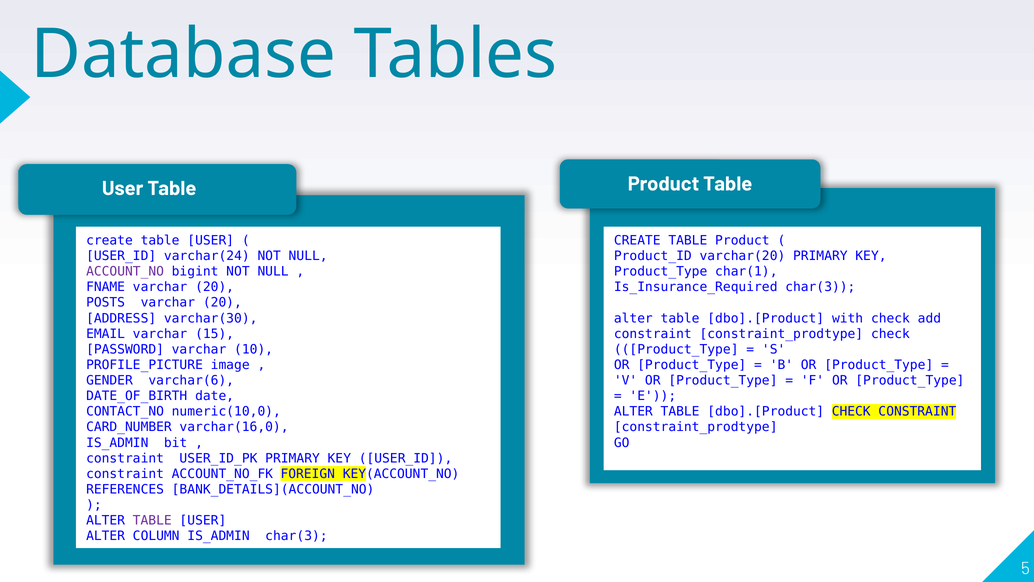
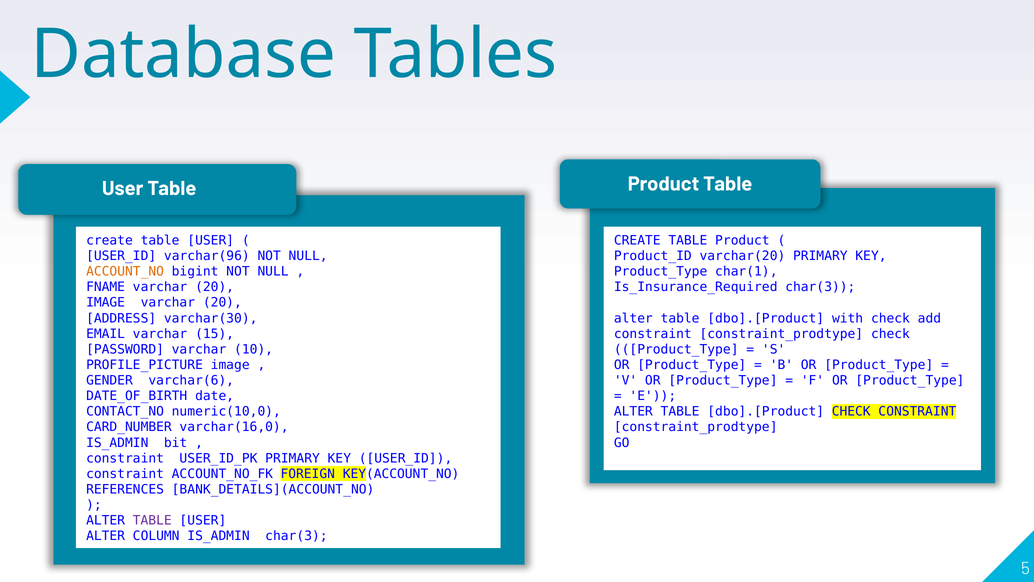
varchar(24: varchar(24 -> varchar(96
ACCOUNT_NO colour: purple -> orange
POSTS at (106, 303): POSTS -> IMAGE
